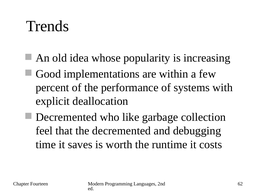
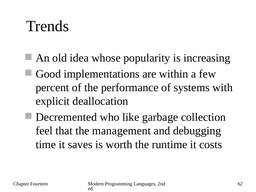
the decremented: decremented -> management
